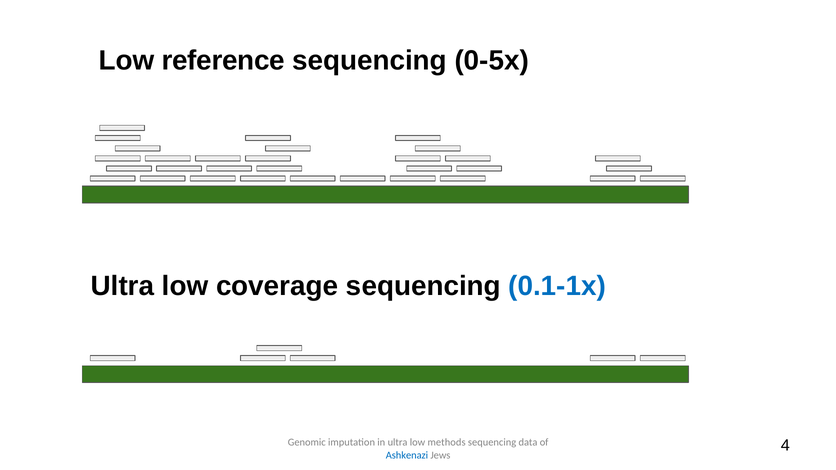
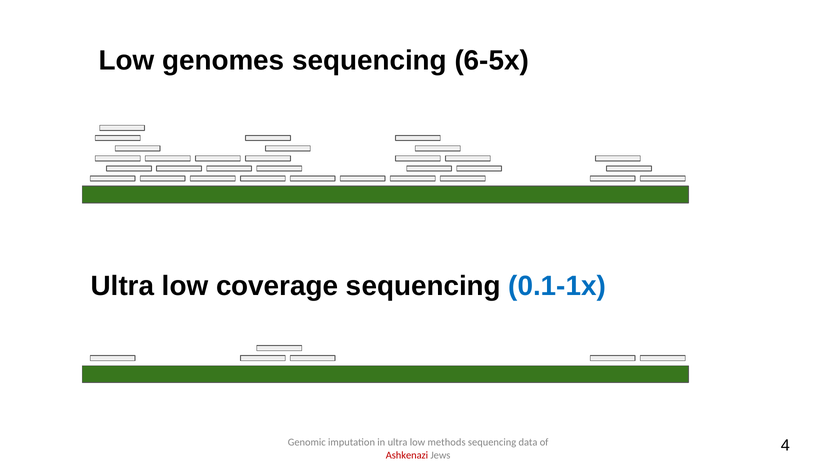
reference: reference -> genomes
0-5x: 0-5x -> 6-5x
Ashkenazi colour: blue -> red
